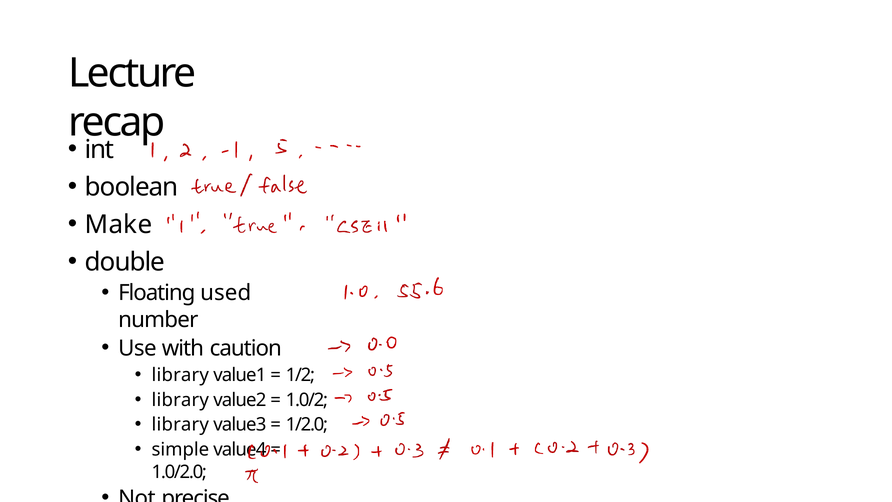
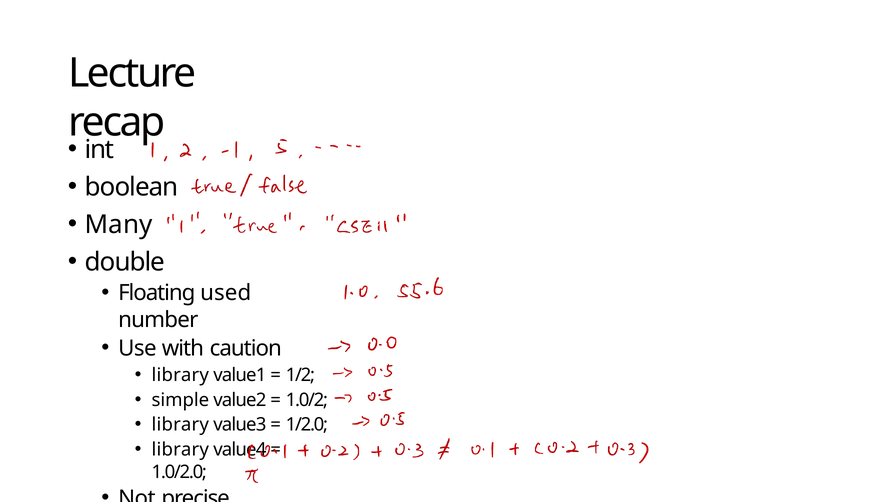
Make: Make -> Many
library at (180, 400): library -> simple
simple at (180, 449): simple -> library
